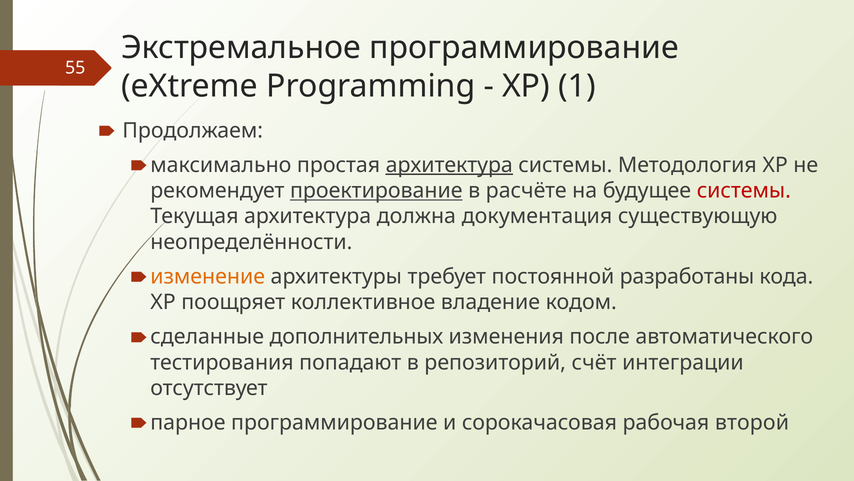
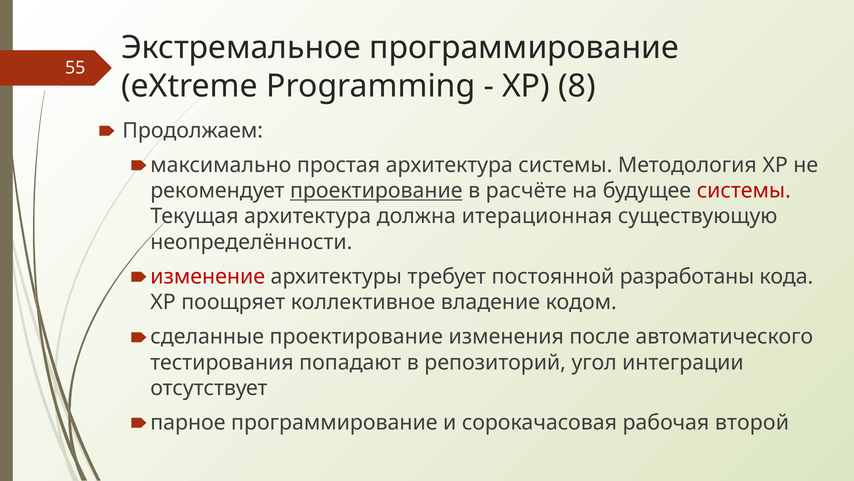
1: 1 -> 8
архитектура at (449, 165) underline: present -> none
документация: документация -> итерационная
изменение colour: orange -> red
сделанные дополнительных: дополнительных -> проектирование
счёт: счёт -> угол
